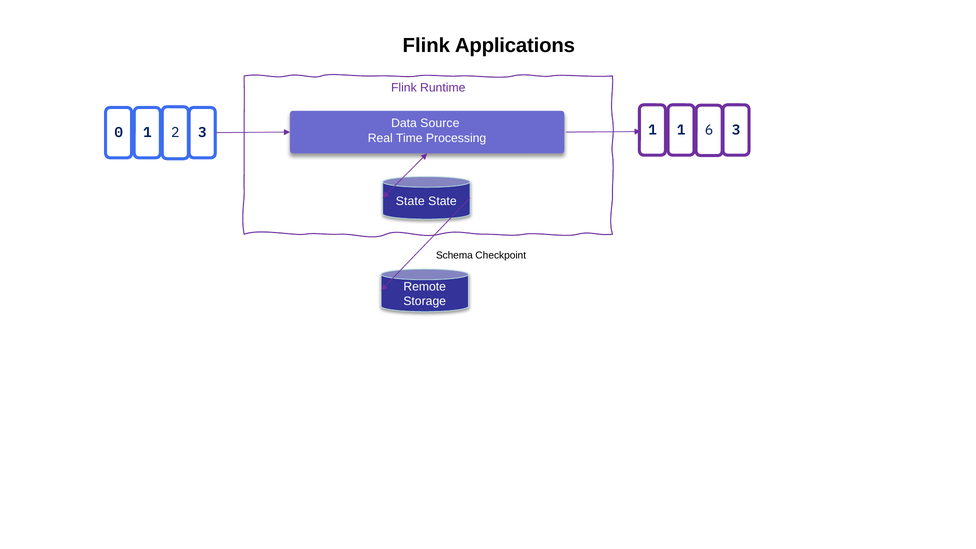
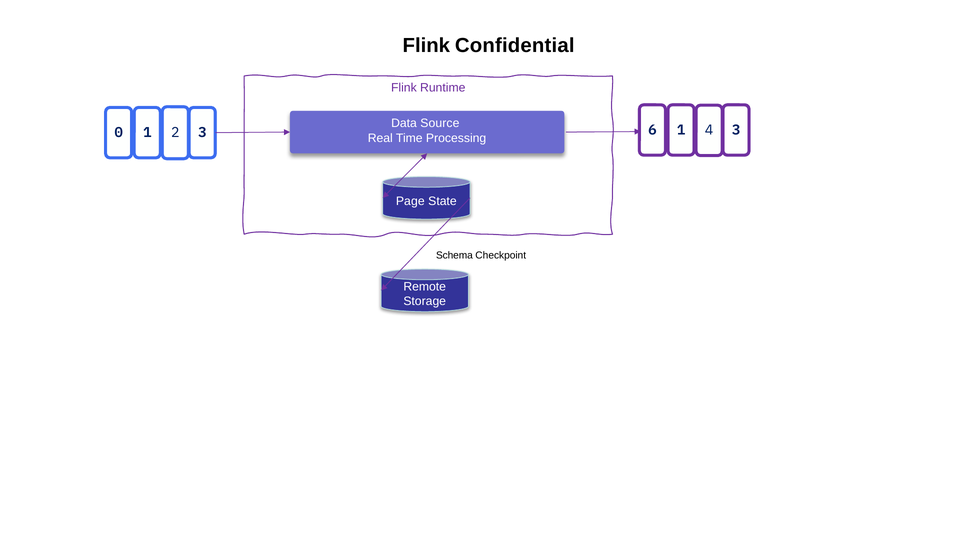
Flink Applications: Applications -> Confidential
3 1: 1 -> 6
6: 6 -> 4
State at (410, 201): State -> Page
